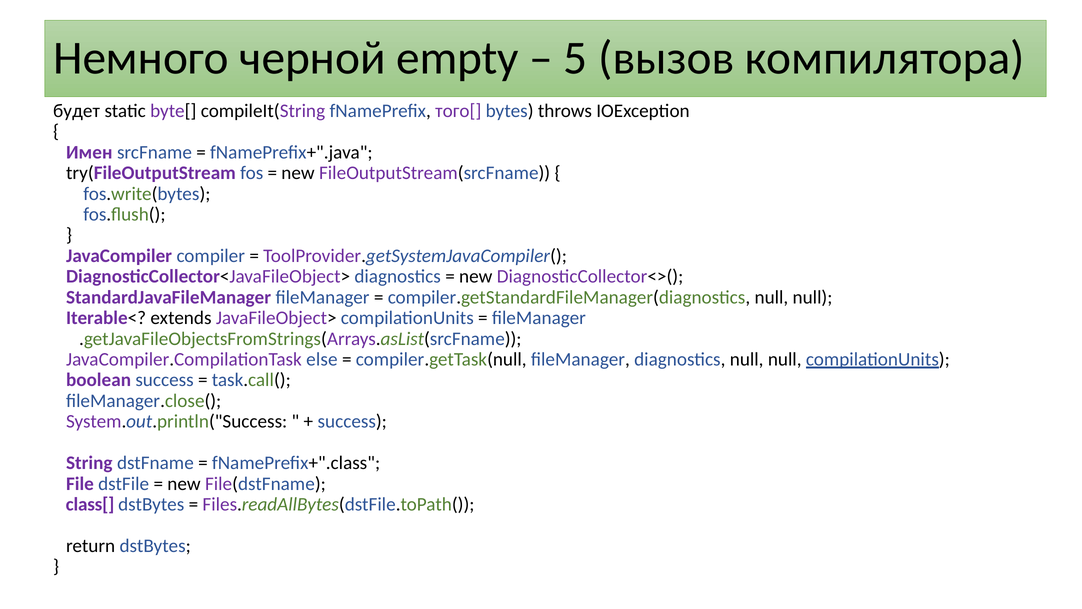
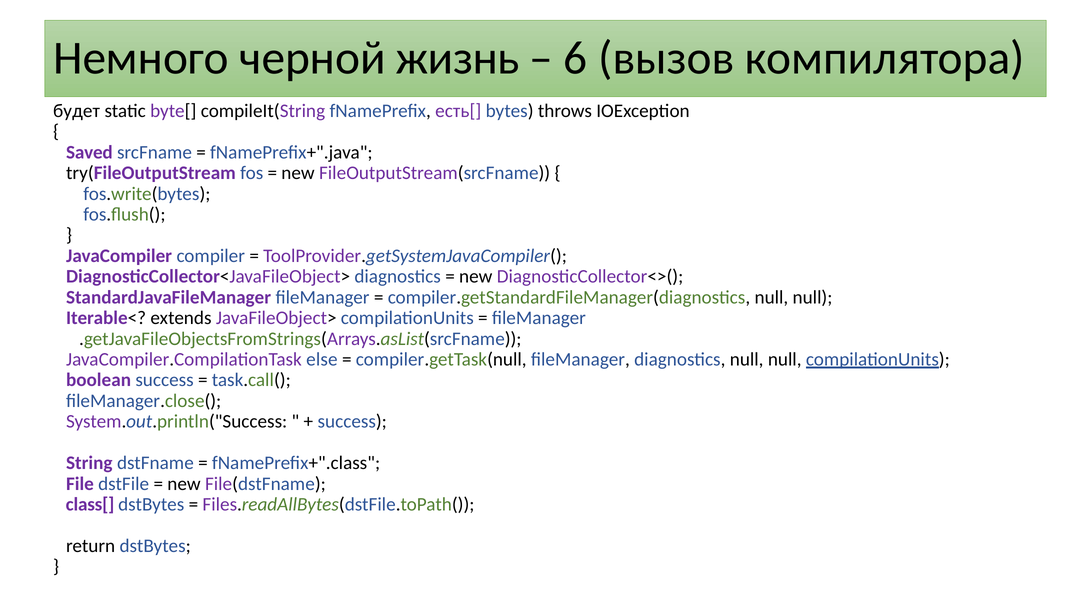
empty: empty -> жизнь
5: 5 -> 6
того[: того[ -> есть[
Имен: Имен -> Saved
